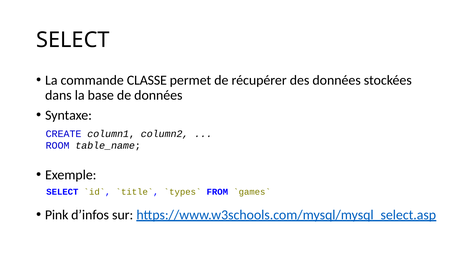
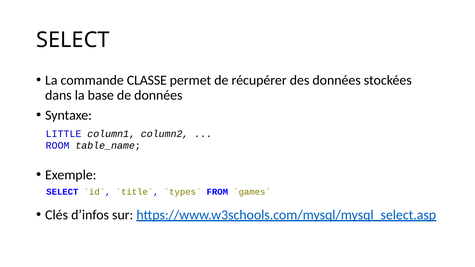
CREATE: CREATE -> LITTLE
Pink: Pink -> Clés
